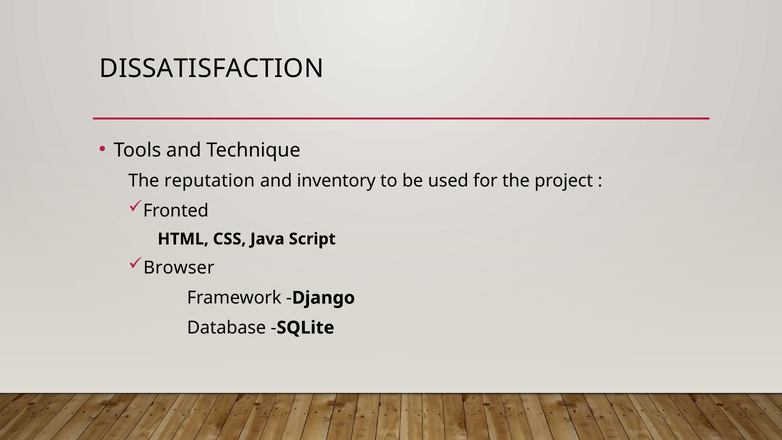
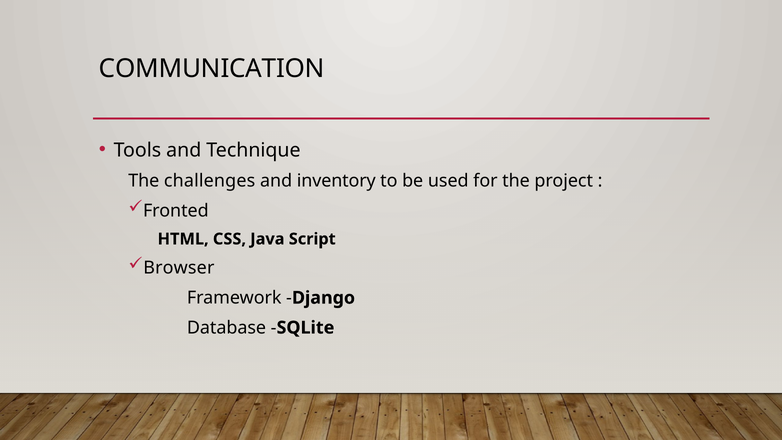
DISSATISFACTION: DISSATISFACTION -> COMMUNICATION
reputation: reputation -> challenges
